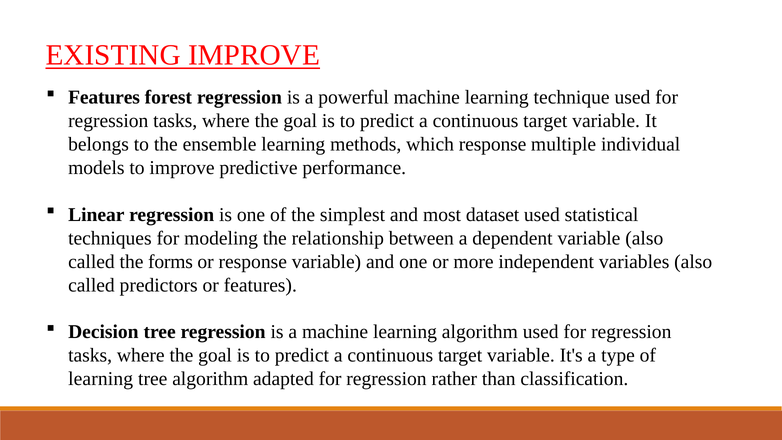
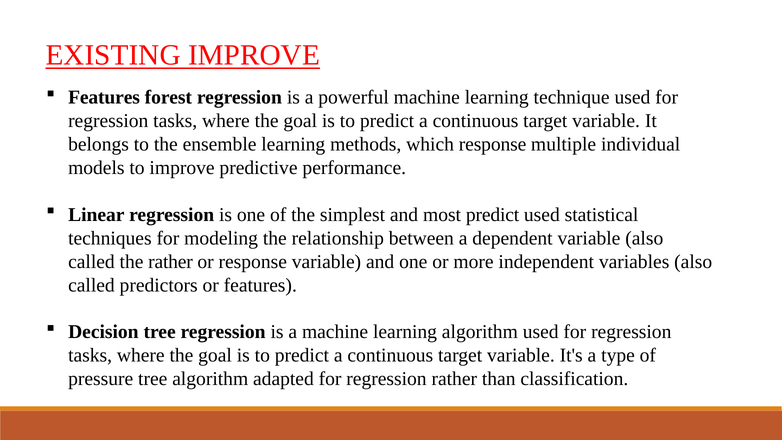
most dataset: dataset -> predict
the forms: forms -> rather
learning at (101, 379): learning -> pressure
